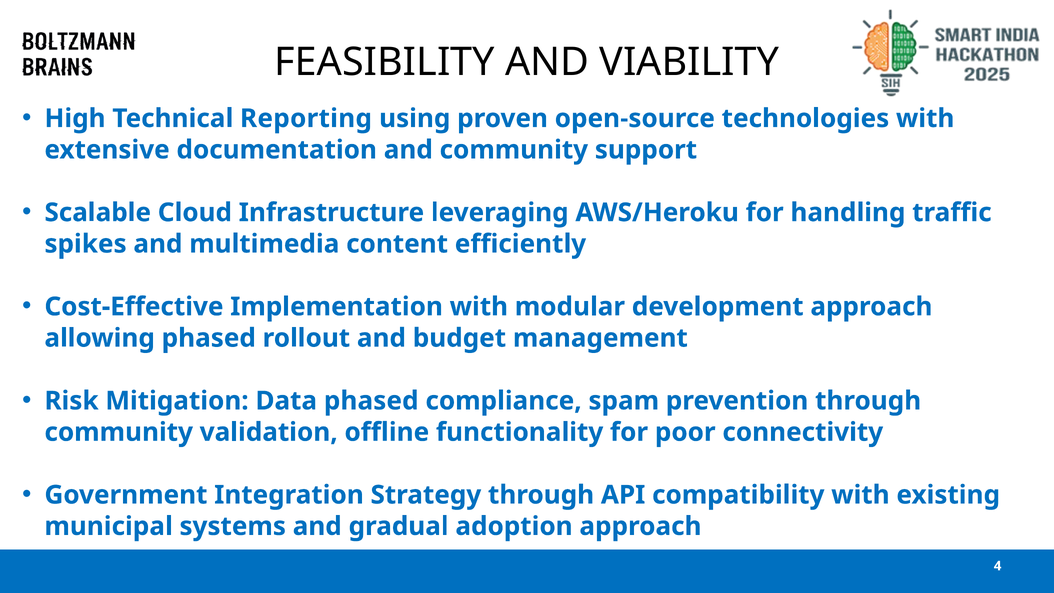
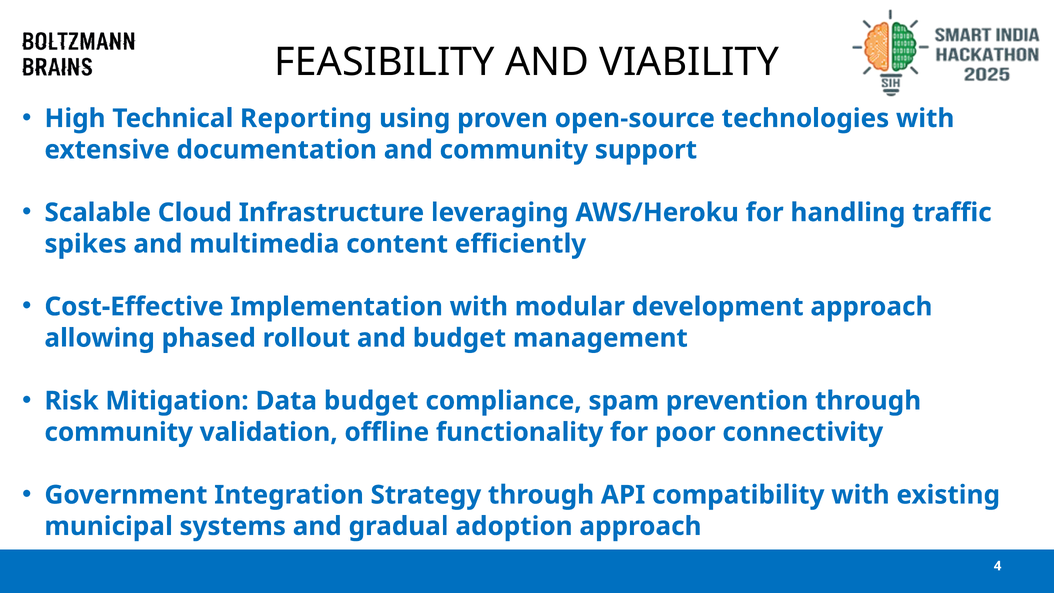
Data phased: phased -> budget
